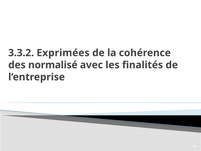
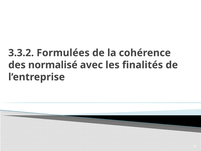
Exprimées: Exprimées -> Formulées
